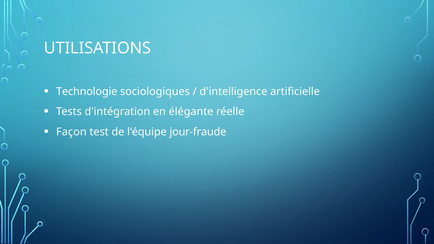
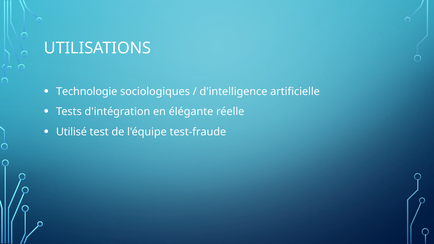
Façon: Façon -> Utilisé
jour-fraude: jour-fraude -> test-fraude
